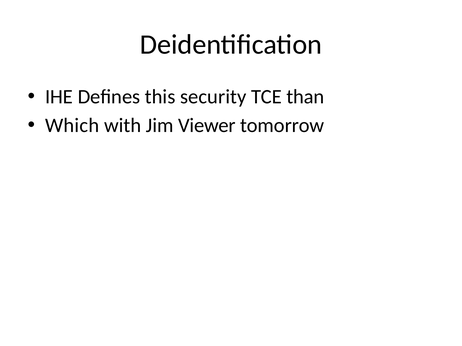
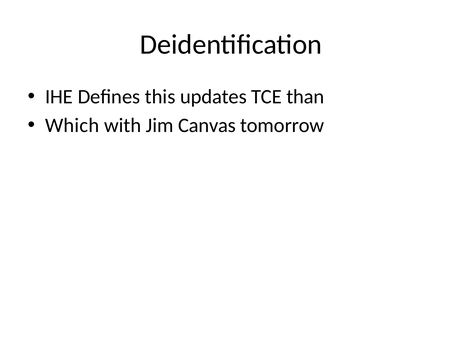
security: security -> updates
Viewer: Viewer -> Canvas
